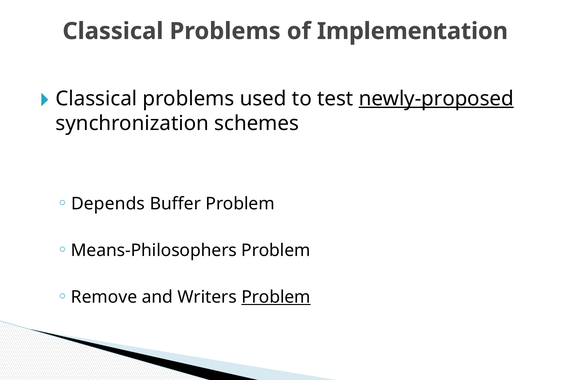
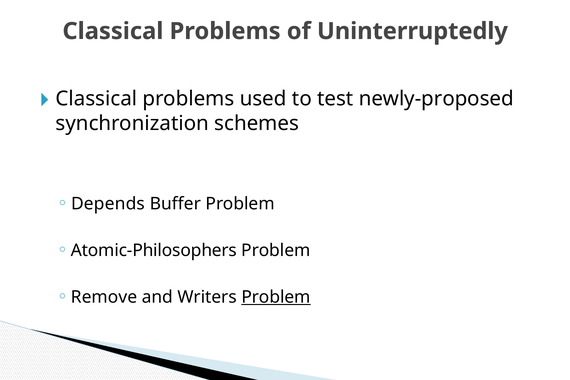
Implementation: Implementation -> Uninterruptedly
newly-proposed underline: present -> none
Means-Philosophers: Means-Philosophers -> Atomic-Philosophers
